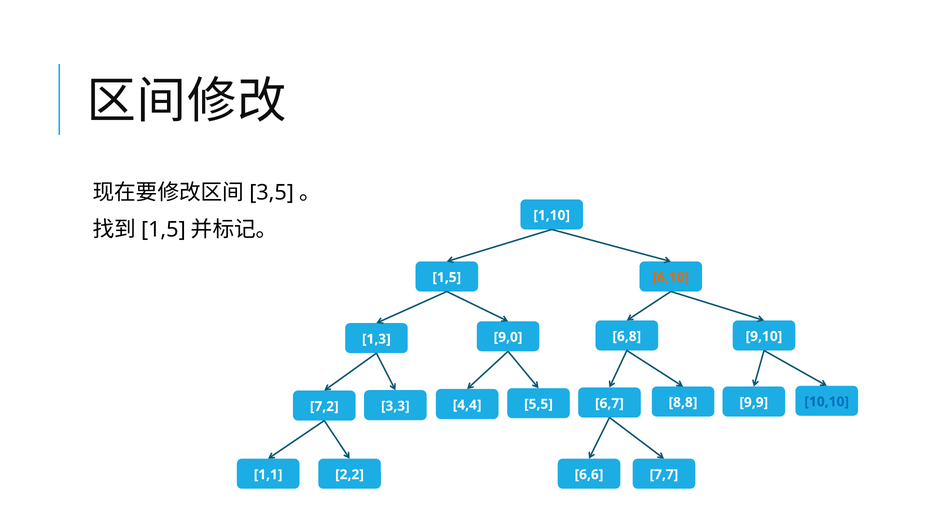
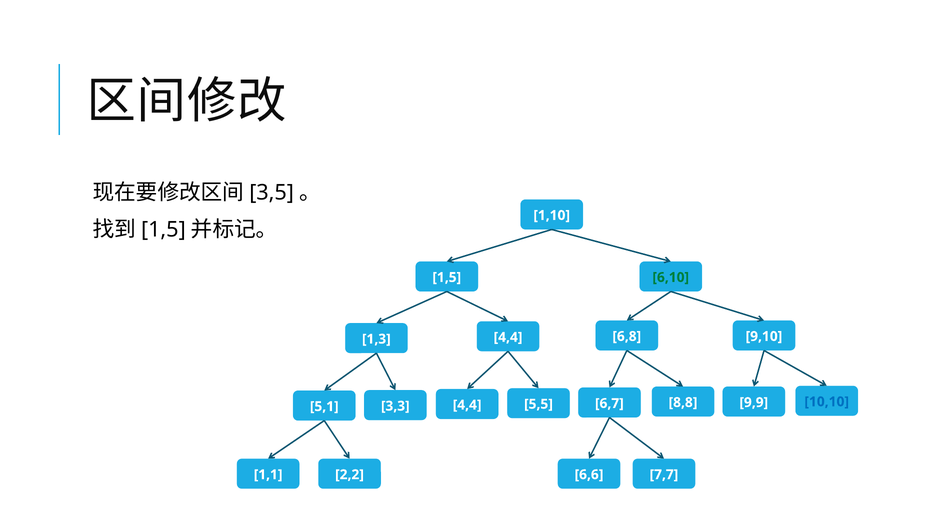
6,10 colour: orange -> green
1,3 9,0: 9,0 -> 4,4
7,2: 7,2 -> 5,1
